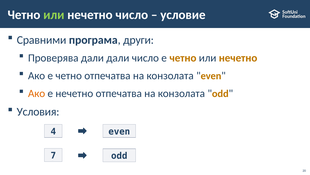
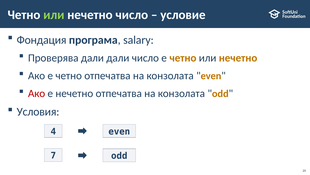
Сравними: Сравними -> Фондация
други: други -> salary
Ако at (37, 93) colour: orange -> red
